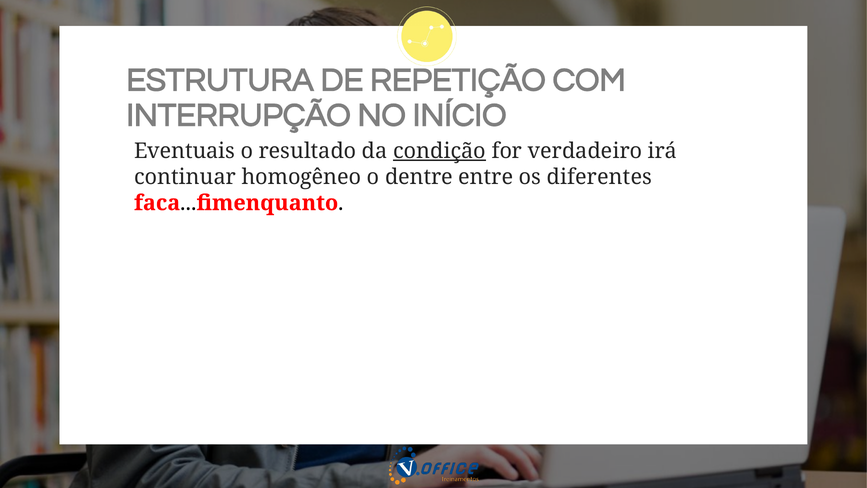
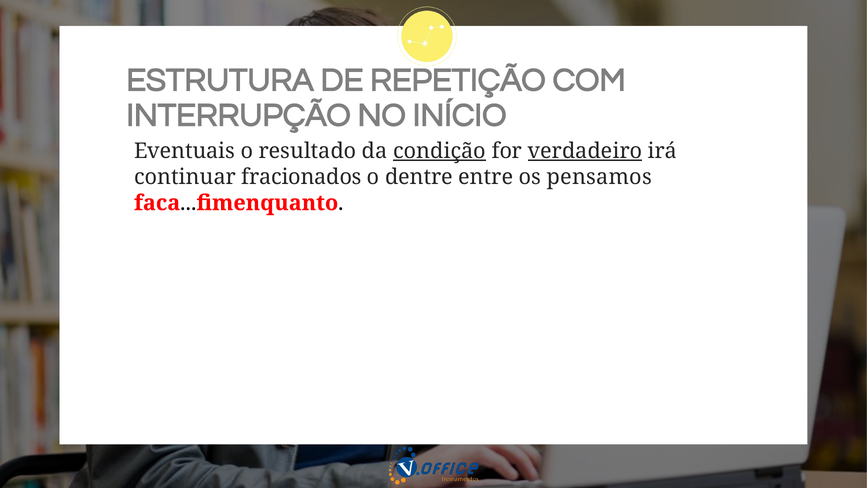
verdadeiro underline: none -> present
homogêneo: homogêneo -> fracionados
diferentes: diferentes -> pensamos
